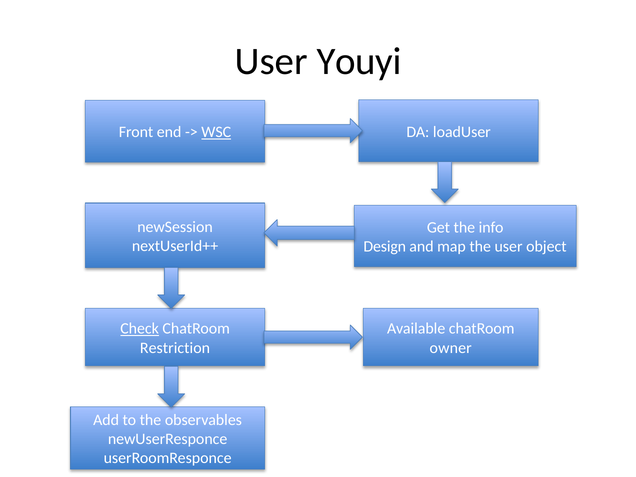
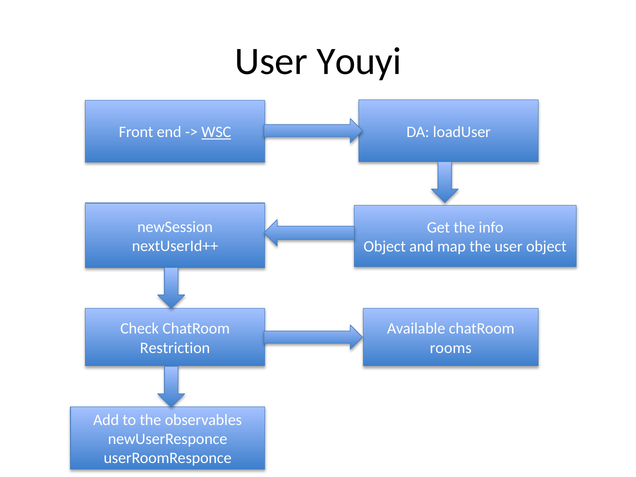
Design at (385, 246): Design -> Object
Check underline: present -> none
owner: owner -> rooms
